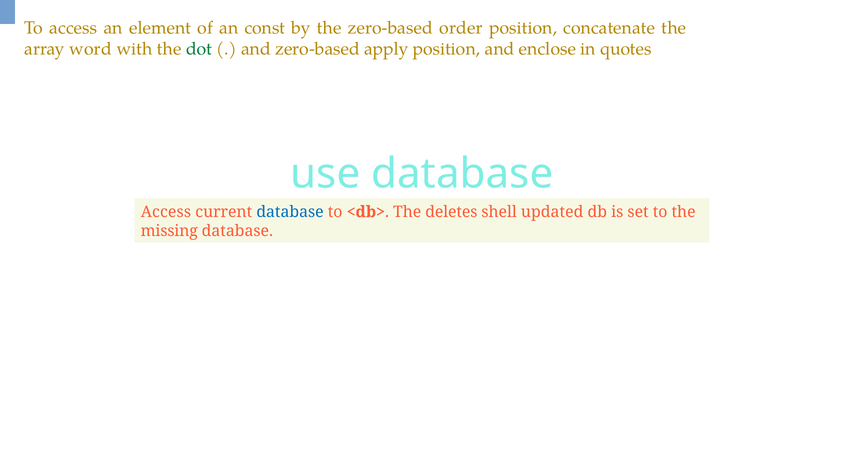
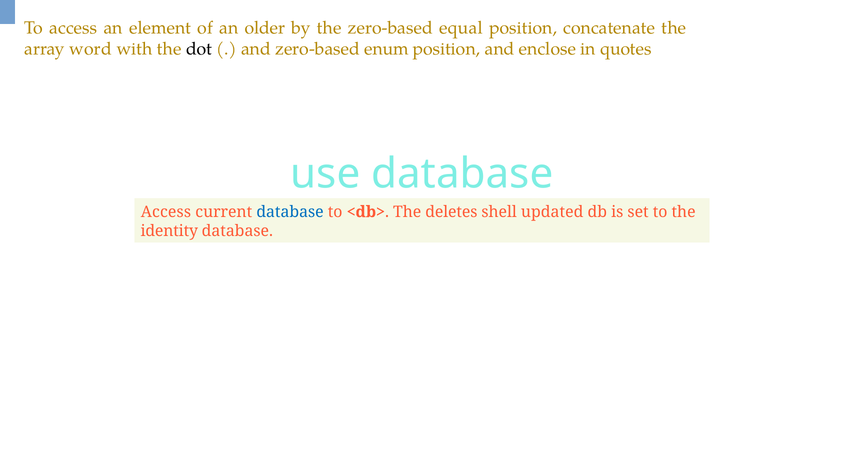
const: const -> older
order: order -> equal
dot colour: green -> black
apply: apply -> enum
missing: missing -> identity
